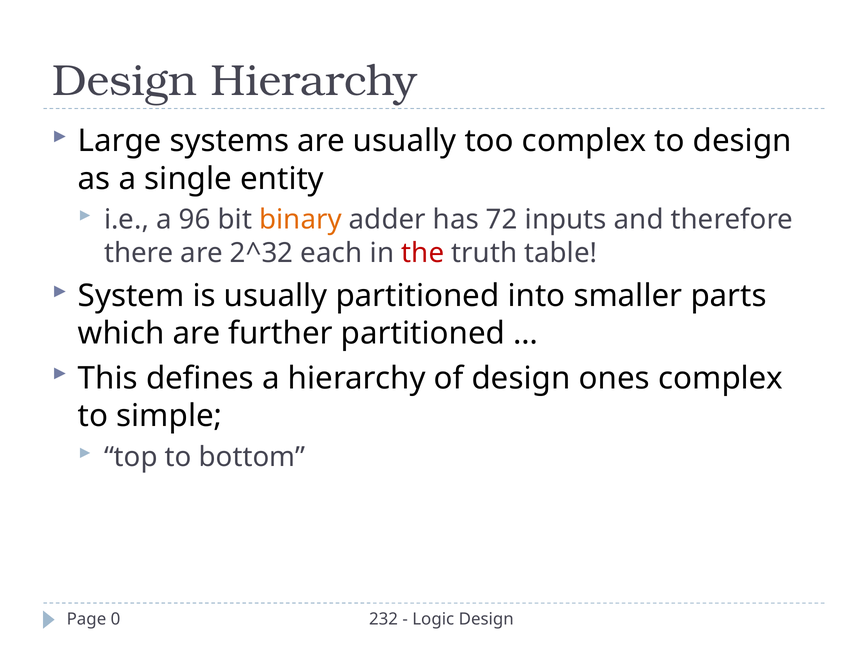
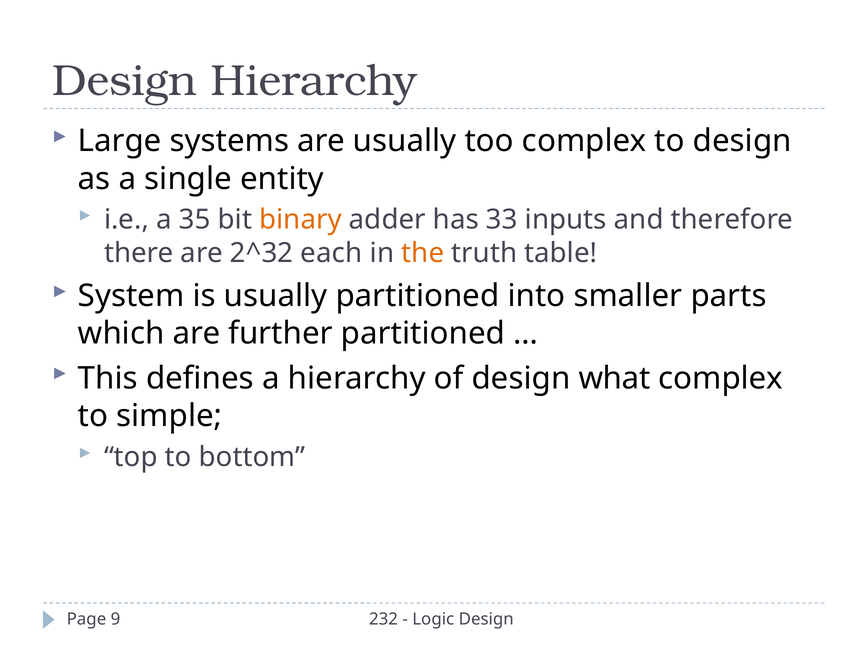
96: 96 -> 35
72: 72 -> 33
the colour: red -> orange
ones: ones -> what
0: 0 -> 9
